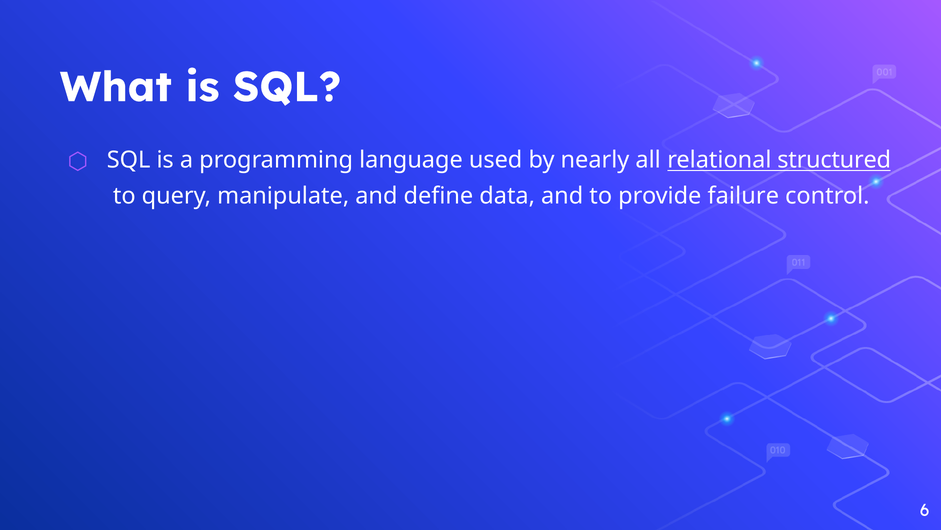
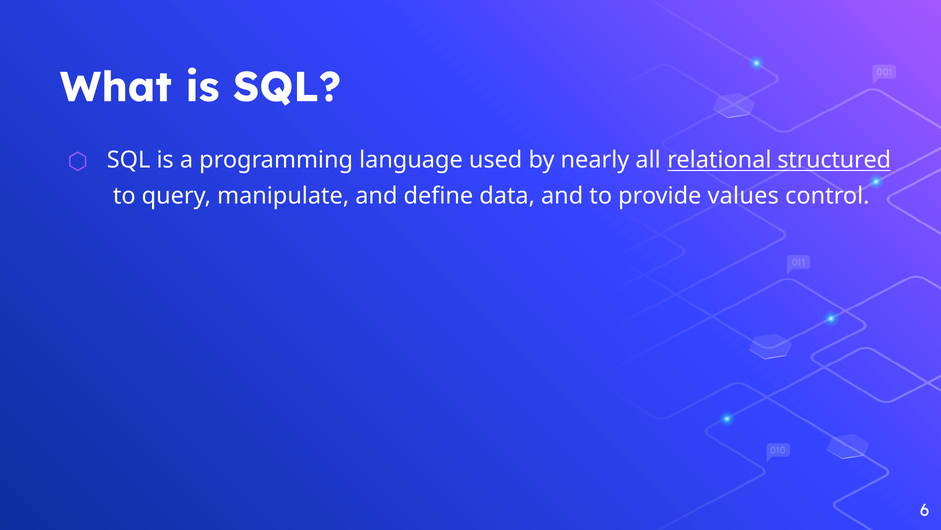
failure: failure -> values
